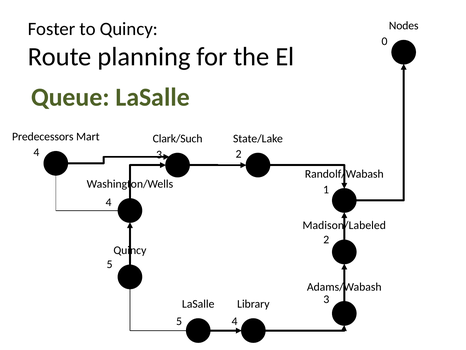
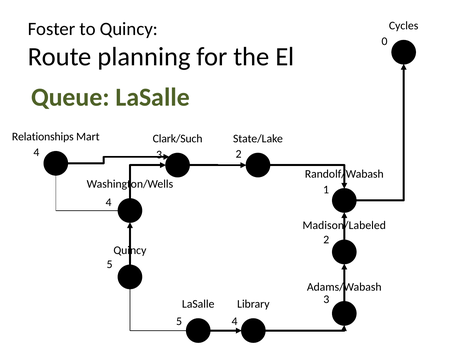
Nodes: Nodes -> Cycles
Predecessors: Predecessors -> Relationships
